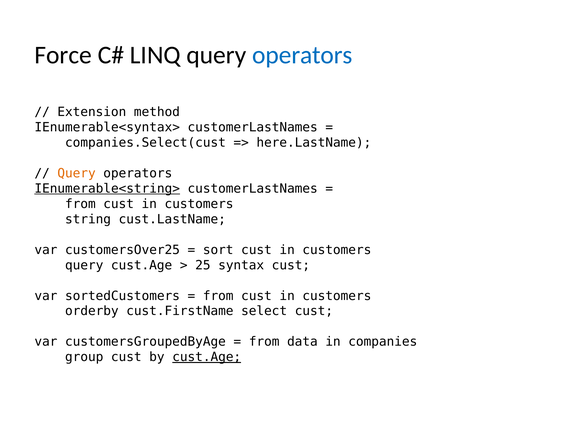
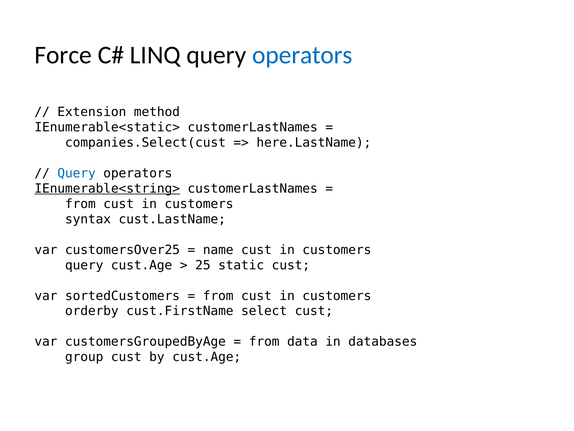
IEnumerable<syntax>: IEnumerable<syntax> -> IEnumerable<static>
Query at (77, 173) colour: orange -> blue
string: string -> syntax
sort: sort -> name
syntax: syntax -> static
companies: companies -> databases
cust.Age at (207, 357) underline: present -> none
